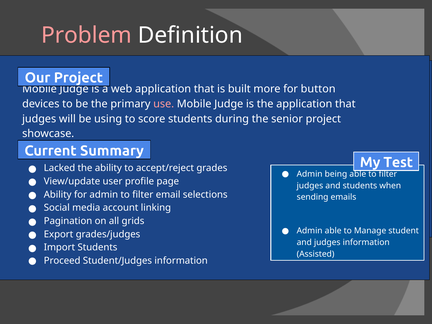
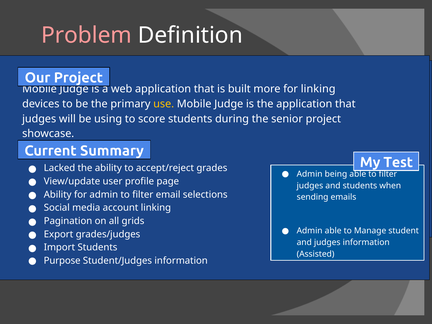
for button: button -> linking
use colour: pink -> yellow
Proceed: Proceed -> Purpose
